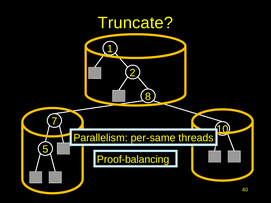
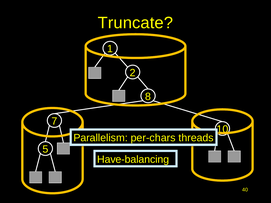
per-same: per-same -> per-chars
Proof-balancing: Proof-balancing -> Have-balancing
